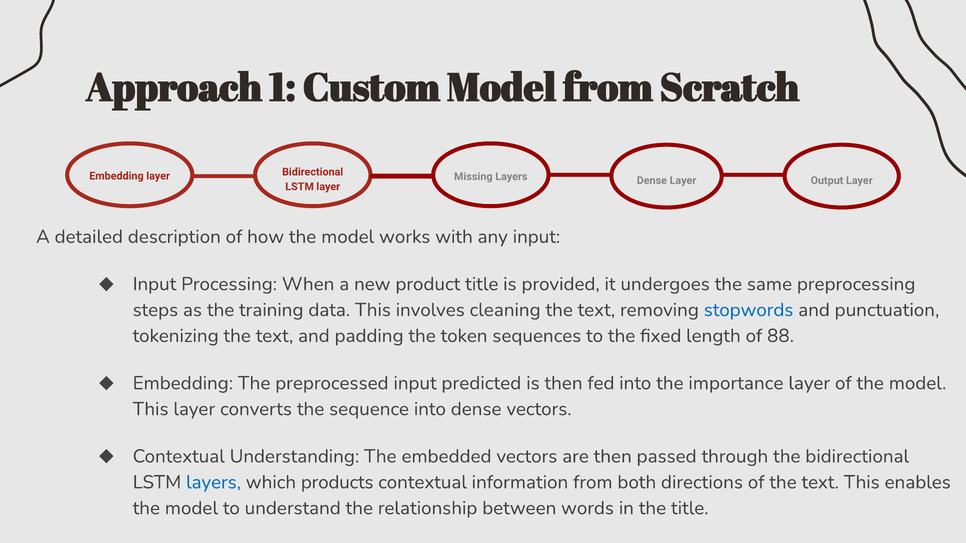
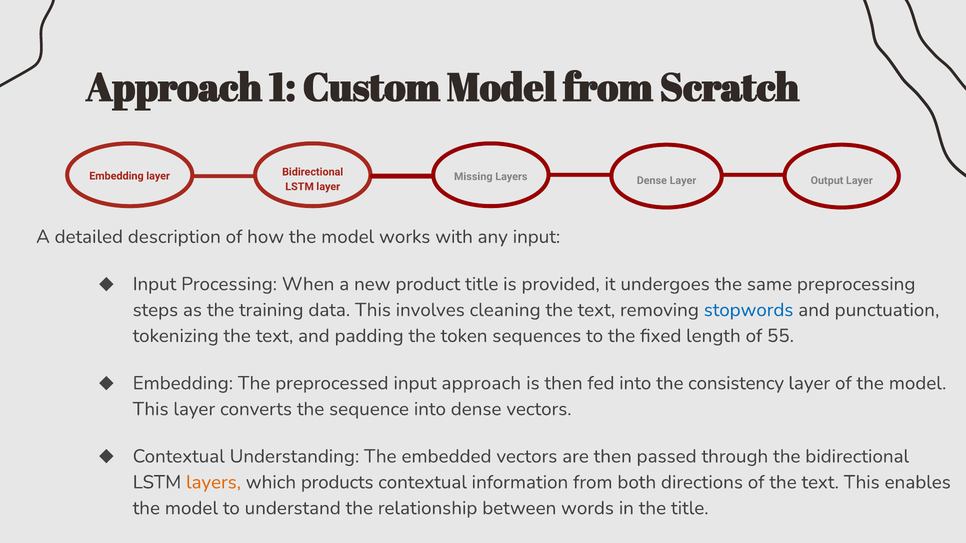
88: 88 -> 55
input predicted: predicted -> approach
importance: importance -> consistency
layers at (214, 483) colour: blue -> orange
